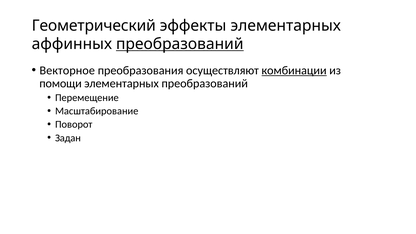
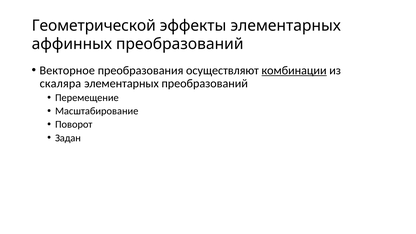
Геометрический: Геометрический -> Геометрической
преобразований at (180, 44) underline: present -> none
помощи: помощи -> скаляра
